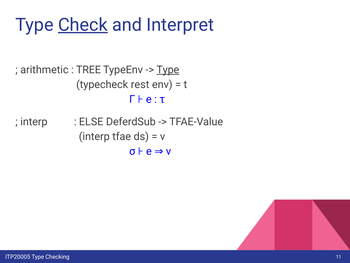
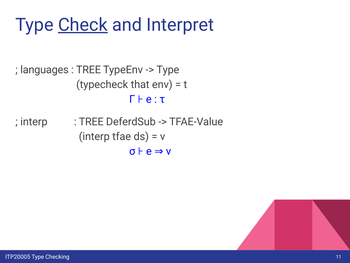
arithmetic: arithmetic -> languages
Type at (168, 70) underline: present -> none
rest: rest -> that
ELSE at (91, 122): ELSE -> TREE
